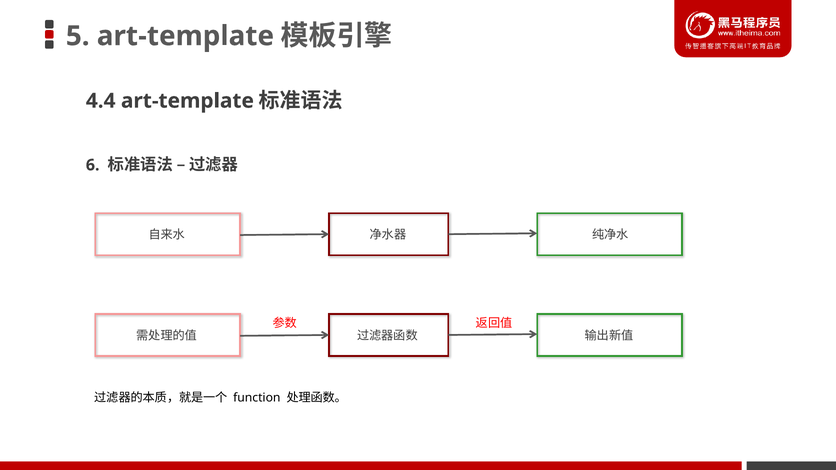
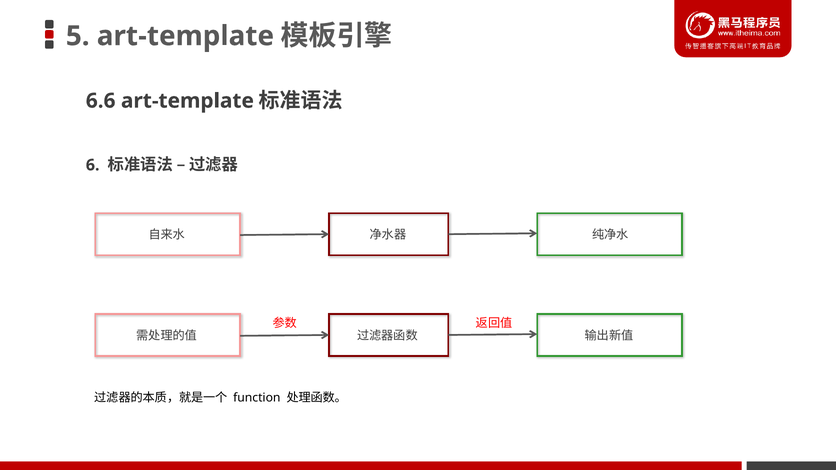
4.4: 4.4 -> 6.6
